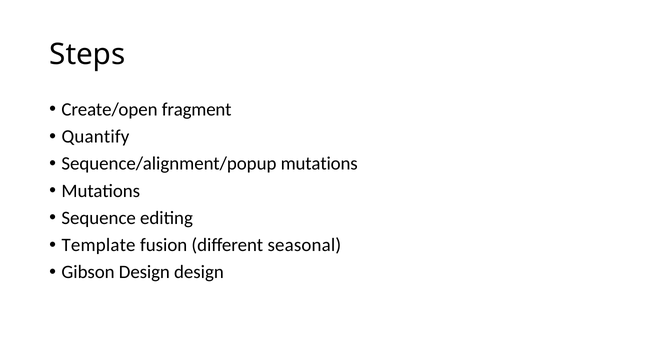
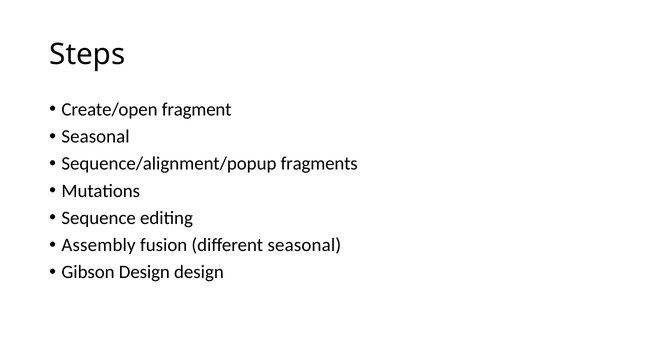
Quantify at (95, 137): Quantify -> Seasonal
Sequence/alignment/popup mutations: mutations -> fragments
Template: Template -> Assembly
